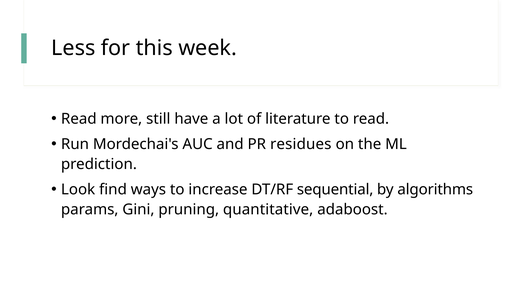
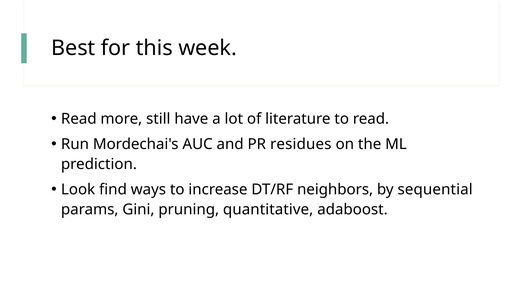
Less: Less -> Best
sequential: sequential -> neighbors
algorithms: algorithms -> sequential
